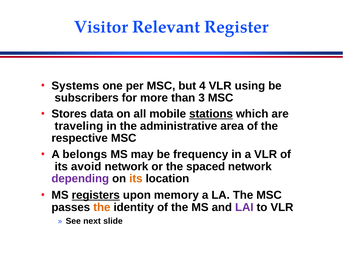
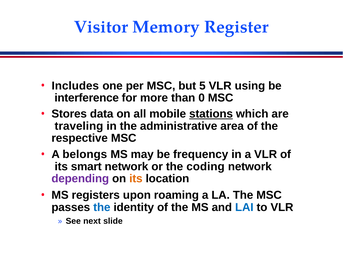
Relevant: Relevant -> Memory
Systems: Systems -> Includes
4: 4 -> 5
subscribers: subscribers -> interference
3: 3 -> 0
avoid: avoid -> smart
spaced: spaced -> coding
registers underline: present -> none
memory: memory -> roaming
the at (102, 207) colour: orange -> blue
LAI colour: purple -> blue
